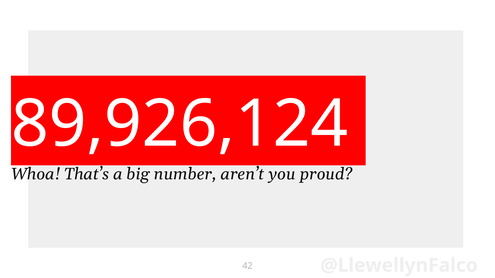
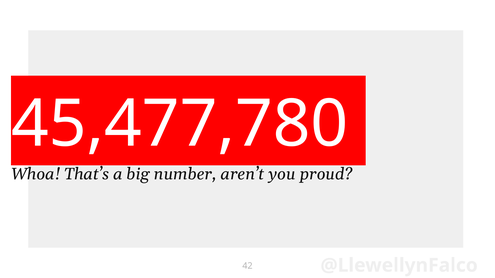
89,926,124: 89,926,124 -> 45,477,780
